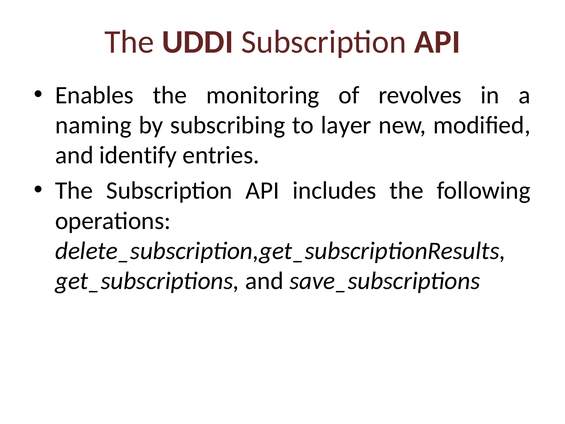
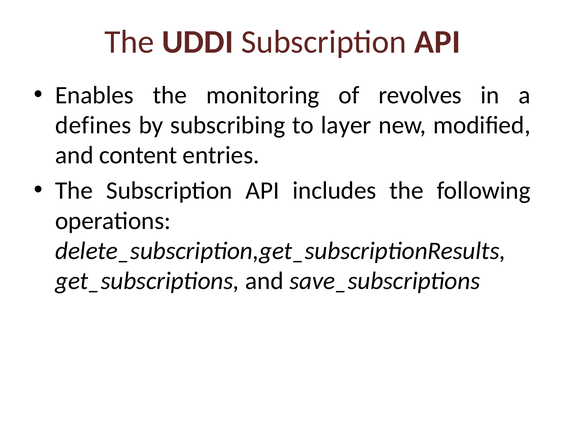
naming: naming -> defines
identify: identify -> content
